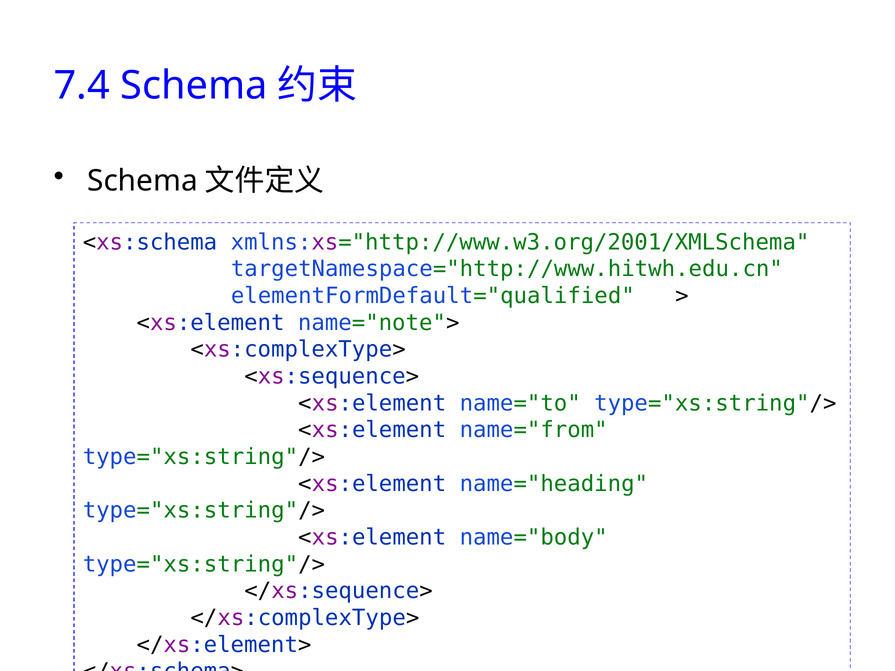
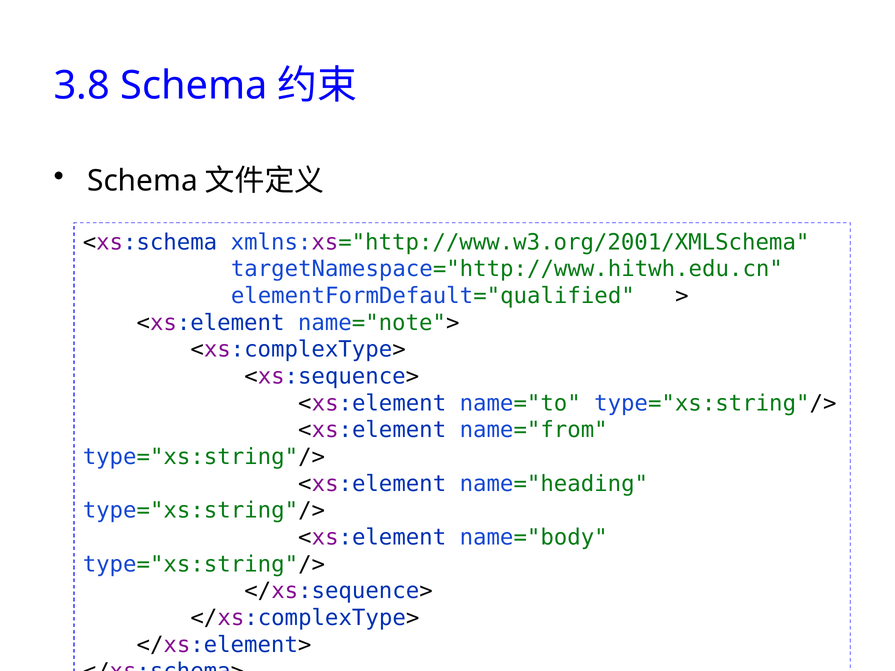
7.4: 7.4 -> 3.8
